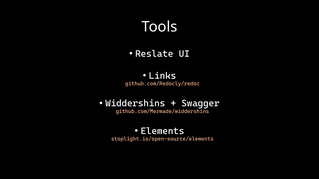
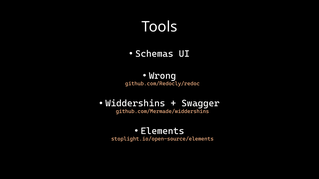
Reslate: Reslate -> Schemas
Links: Links -> Wrong
